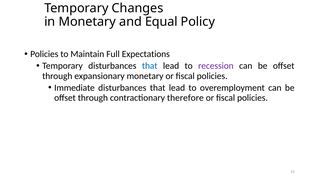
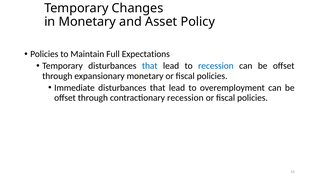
Equal: Equal -> Asset
recession at (216, 66) colour: purple -> blue
contractionary therefore: therefore -> recession
